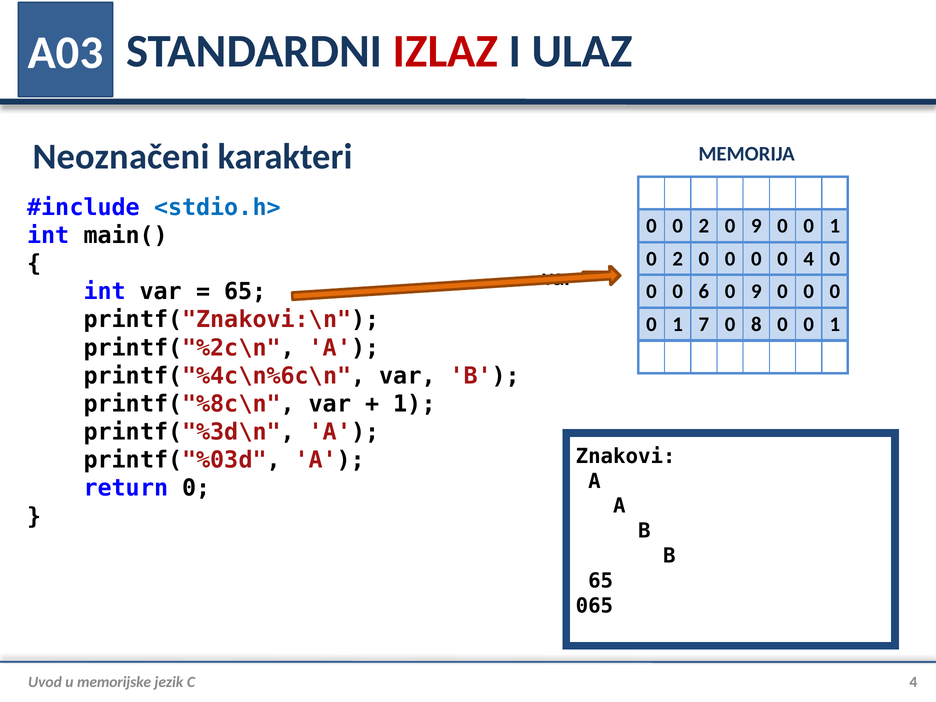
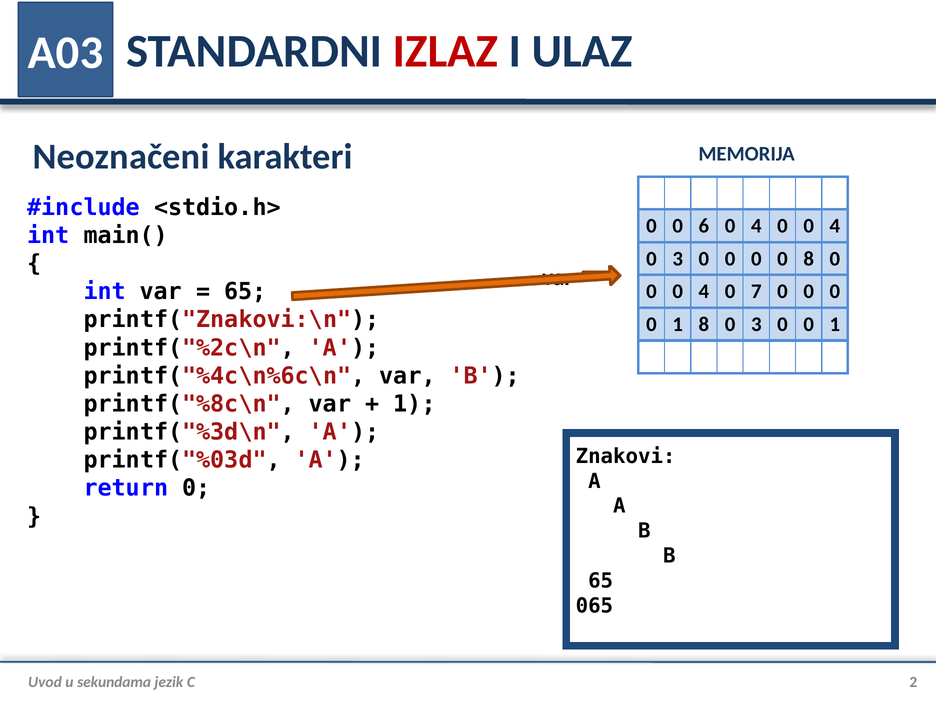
<stdio.h> colour: blue -> black
0 0 2: 2 -> 6
9 at (756, 226): 9 -> 4
1 at (835, 226): 1 -> 4
2 at (678, 259): 2 -> 3
0 4: 4 -> 8
6 at (704, 291): 6 -> 4
9 at (756, 291): 9 -> 7
1 7: 7 -> 8
8 at (756, 324): 8 -> 3
memorijske: memorijske -> sekundama
C 4: 4 -> 2
